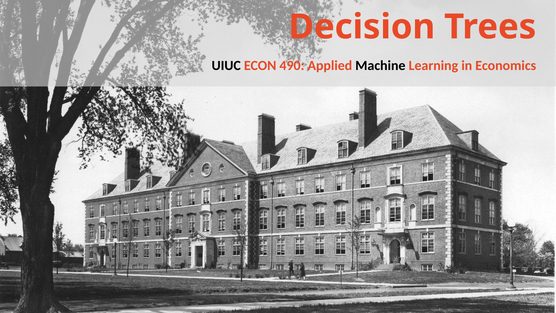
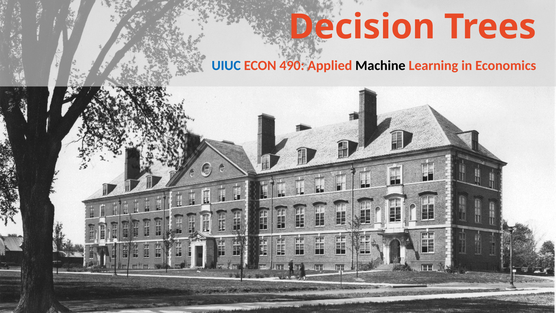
UIUC colour: black -> blue
